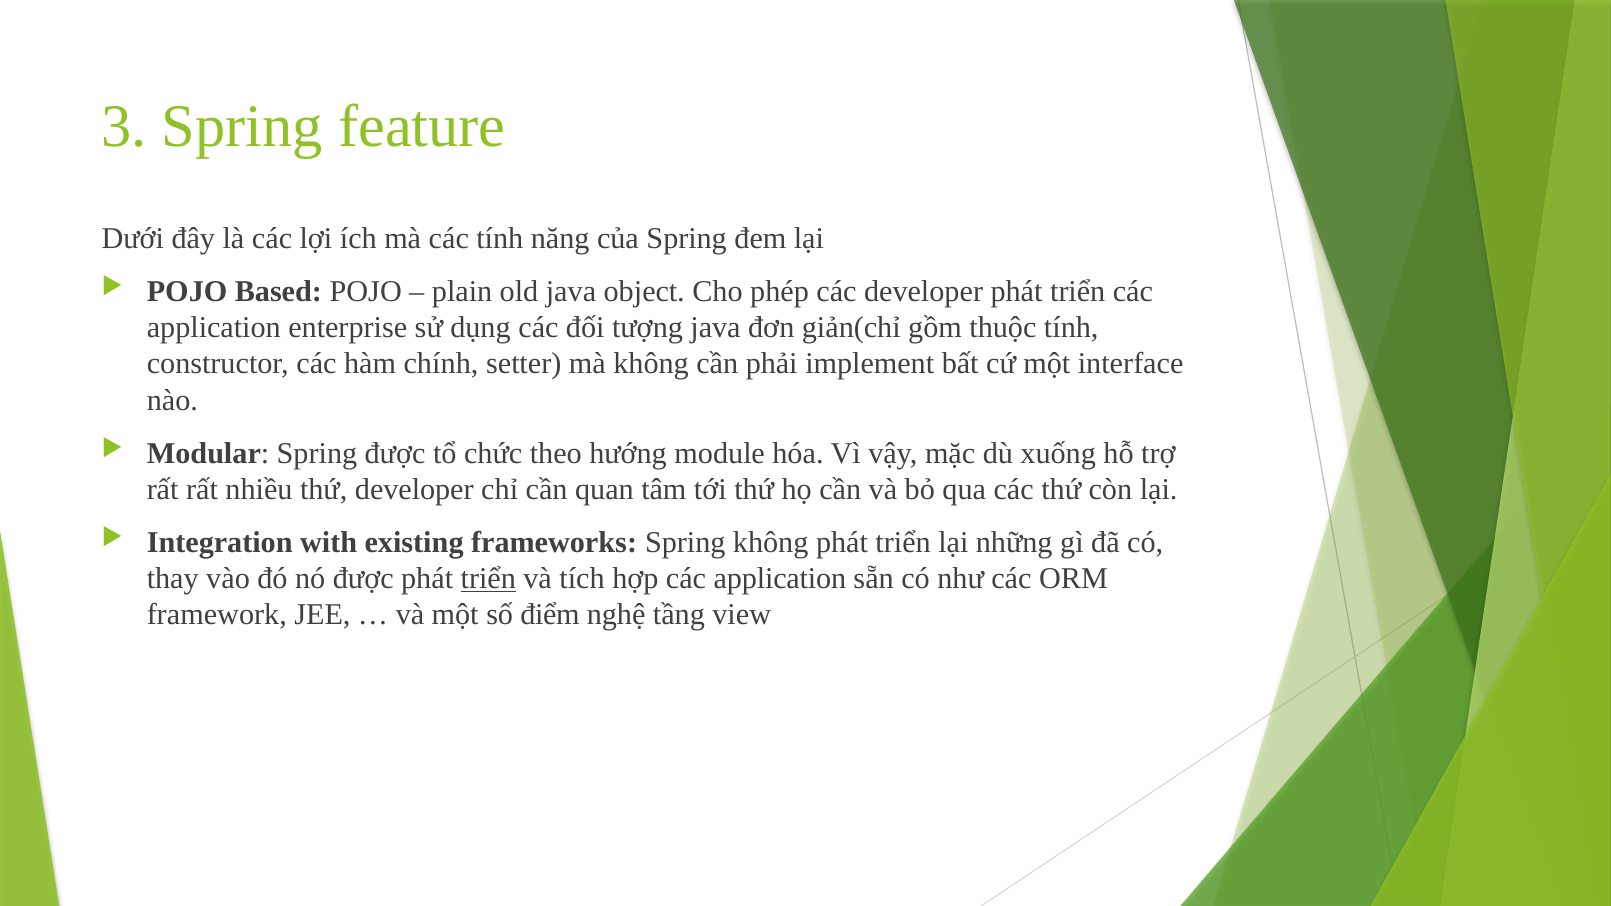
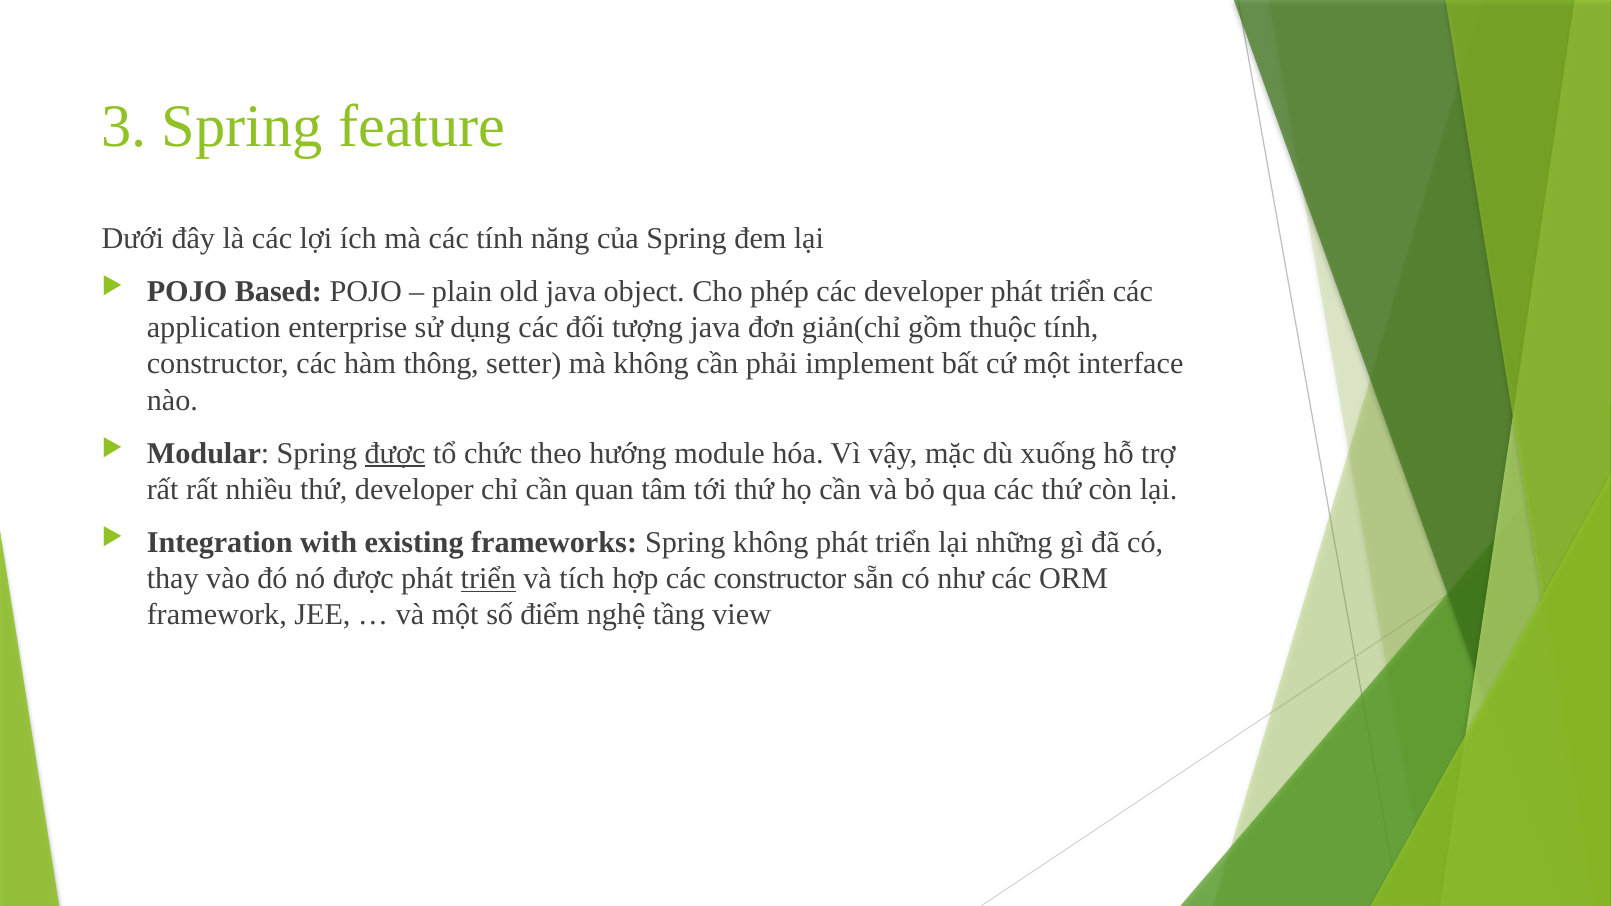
chính: chính -> thông
được at (395, 453) underline: none -> present
hợp các application: application -> constructor
